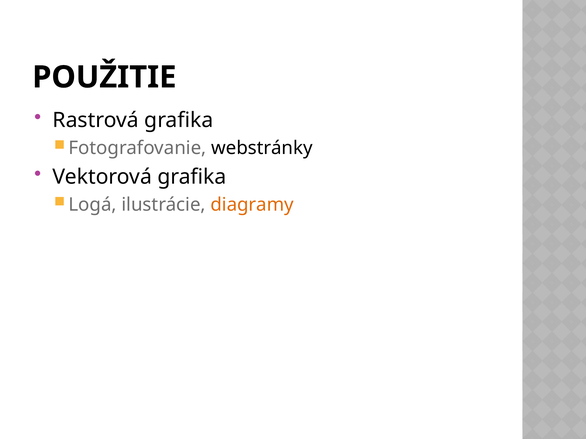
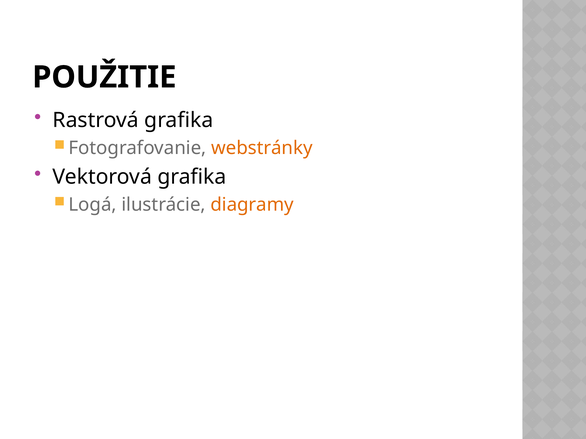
webstránky colour: black -> orange
